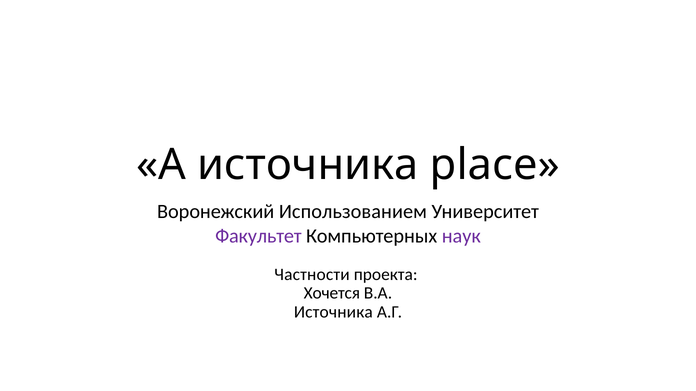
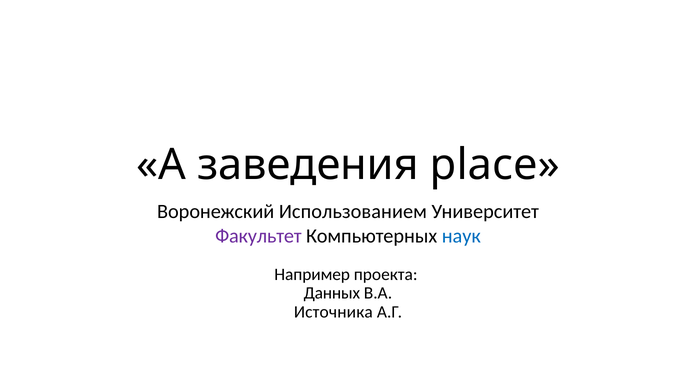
A источника: источника -> заведения
наук colour: purple -> blue
Частности: Частности -> Например
Хочется: Хочется -> Данных
